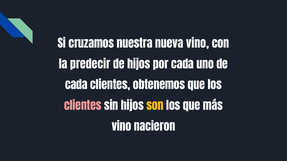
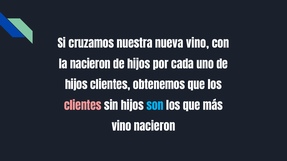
la predecir: predecir -> nacieron
cada at (76, 86): cada -> hijos
son colour: yellow -> light blue
